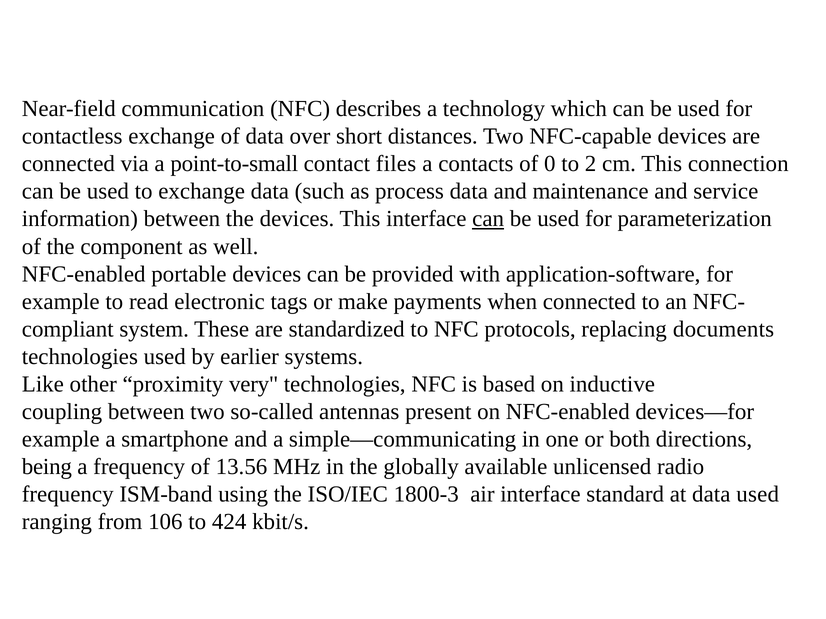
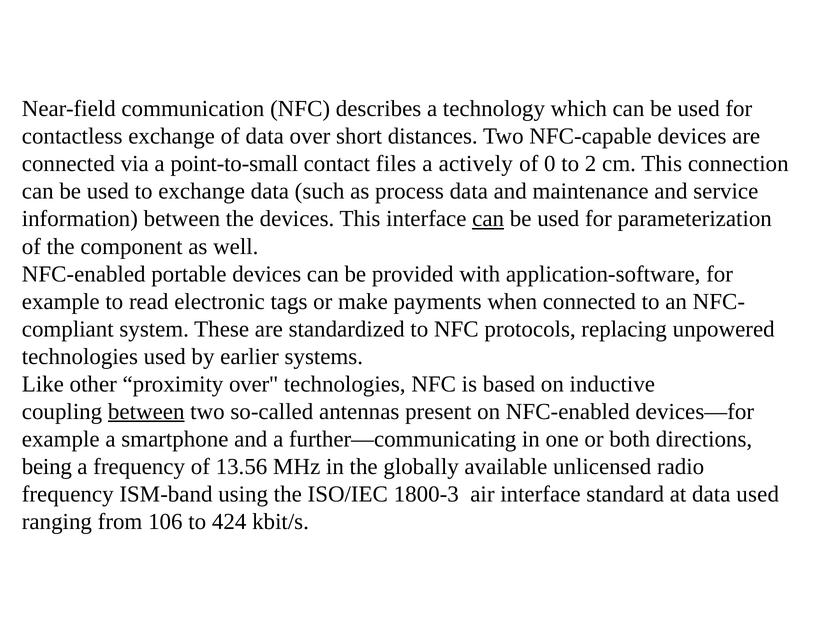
contacts: contacts -> actively
documents: documents -> unpowered
proximity very: very -> over
between at (146, 412) underline: none -> present
simple—communicating: simple—communicating -> further—communicating
